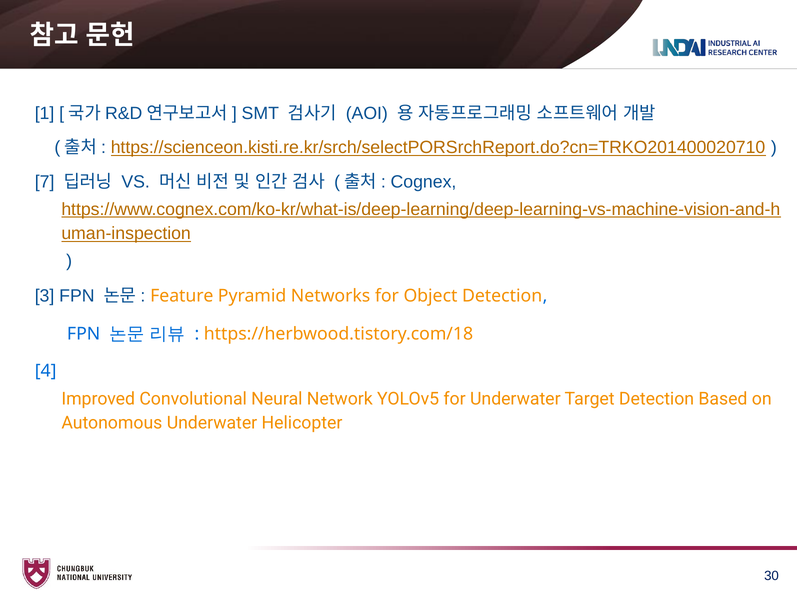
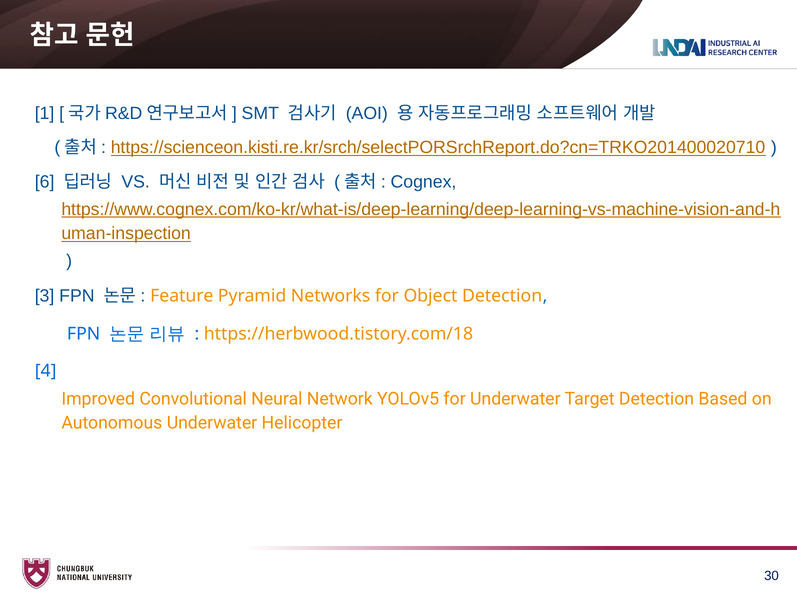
7: 7 -> 6
